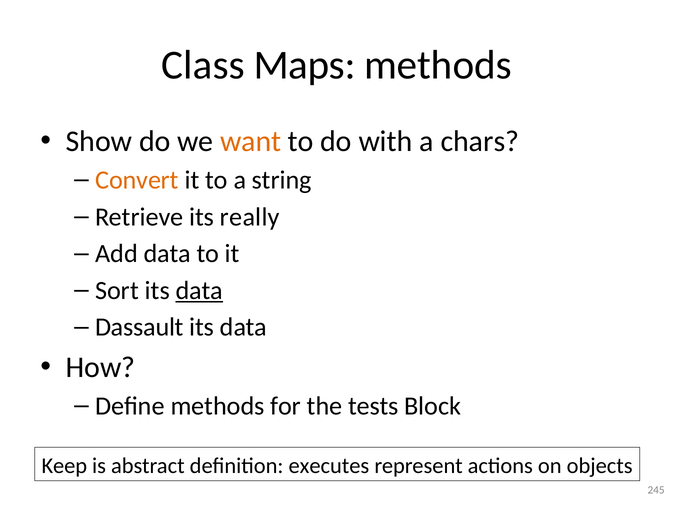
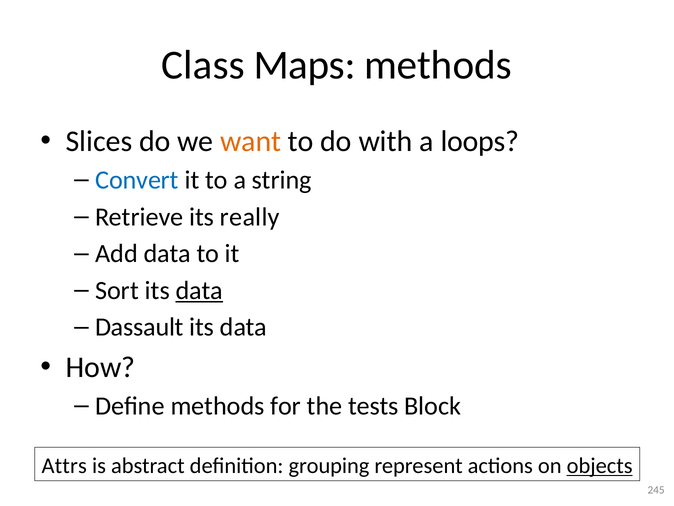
Show: Show -> Slices
chars: chars -> loops
Convert colour: orange -> blue
Keep: Keep -> Attrs
executes: executes -> grouping
objects underline: none -> present
